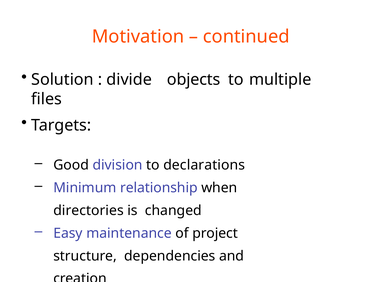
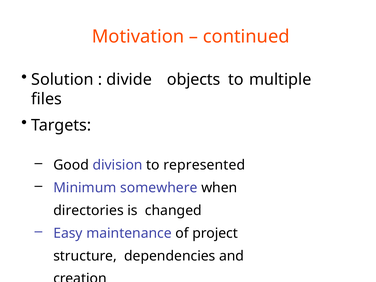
declarations: declarations -> represented
relationship: relationship -> somewhere
